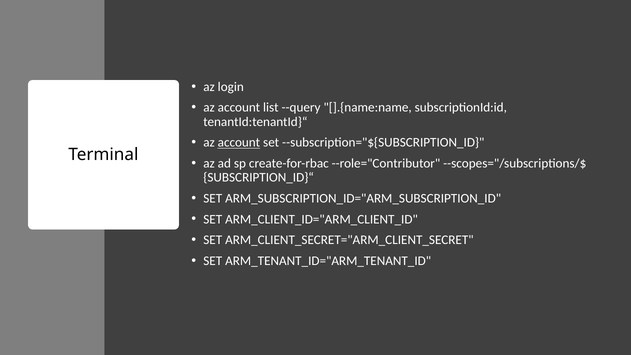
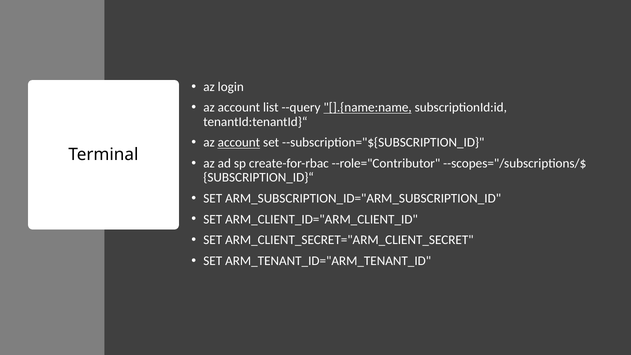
].{name:name underline: none -> present
